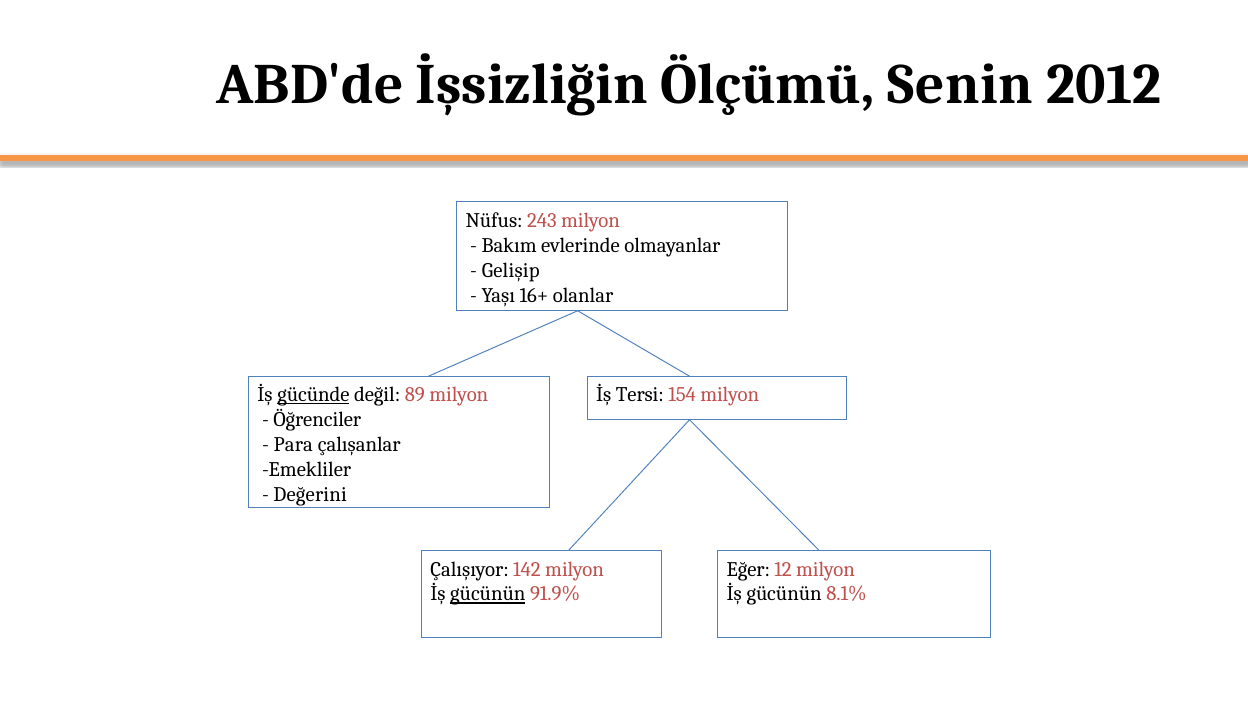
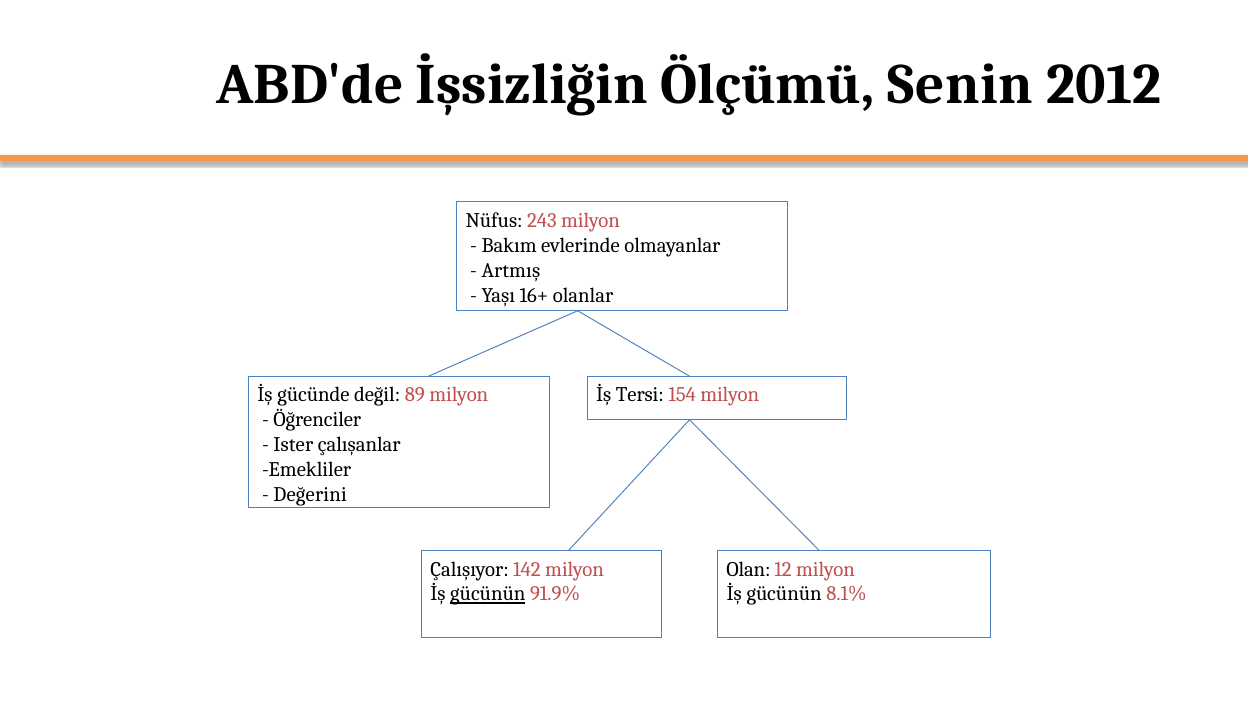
Gelişip: Gelişip -> Artmış
gücünde underline: present -> none
Para: Para -> Ister
Eğer: Eğer -> Olan
